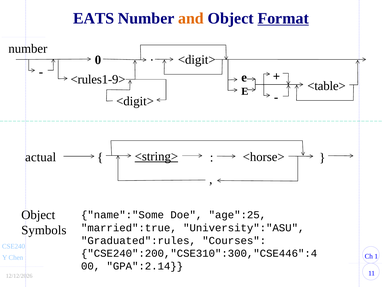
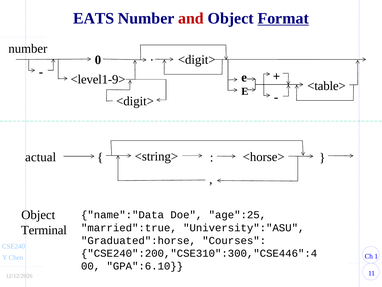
and colour: orange -> red
<rules1-9>: <rules1-9> -> <level1-9>
<string> underline: present -> none
name":"Some: name":"Some -> name":"Data
Symbols: Symbols -> Terminal
Graduated":rules: Graduated":rules -> Graduated":horse
GPA":2.14: GPA":2.14 -> GPA":6.10
